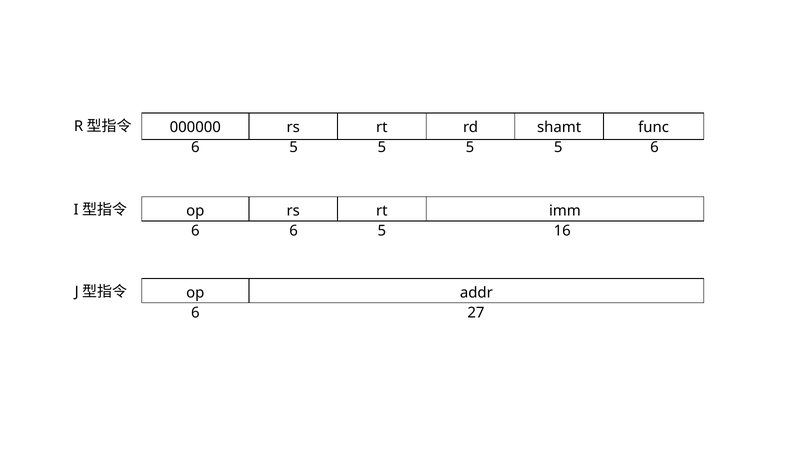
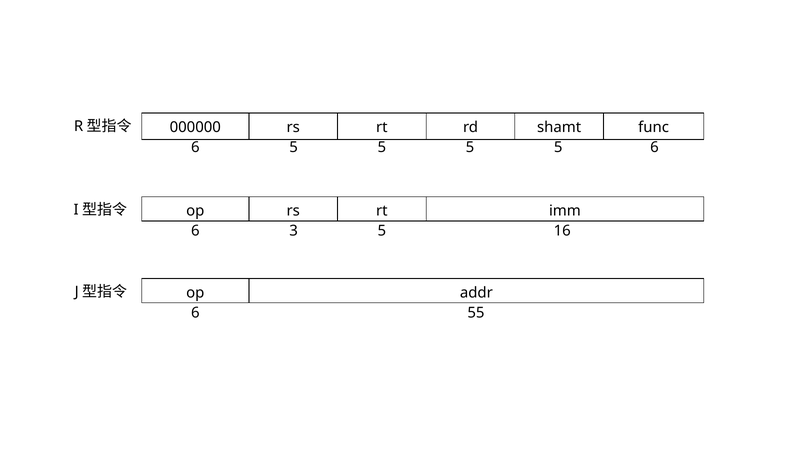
6 6: 6 -> 3
27: 27 -> 55
